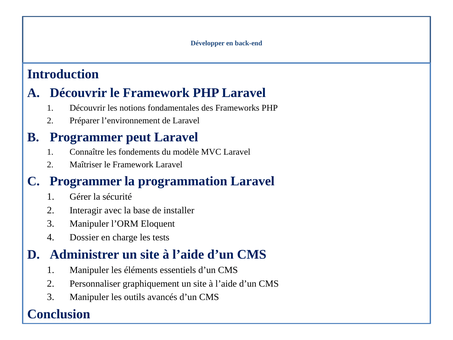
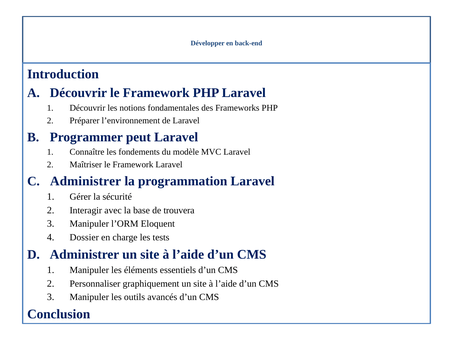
Programmer at (86, 181): Programmer -> Administrer
installer: installer -> trouvera
